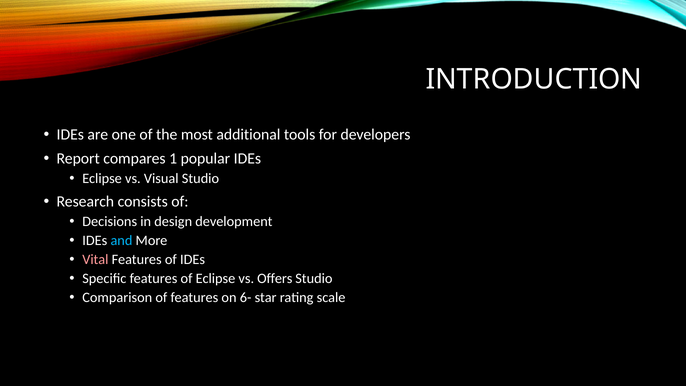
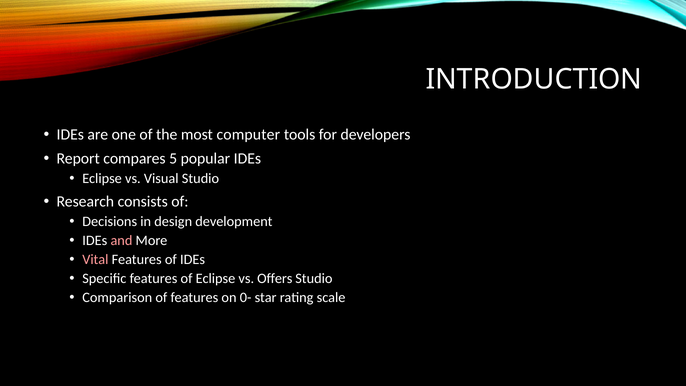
additional: additional -> computer
1: 1 -> 5
and colour: light blue -> pink
6-: 6- -> 0-
